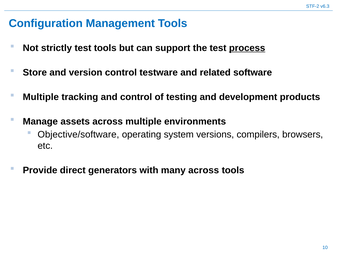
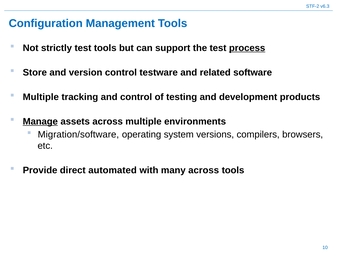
Manage underline: none -> present
Objective/software: Objective/software -> Migration/software
generators: generators -> automated
